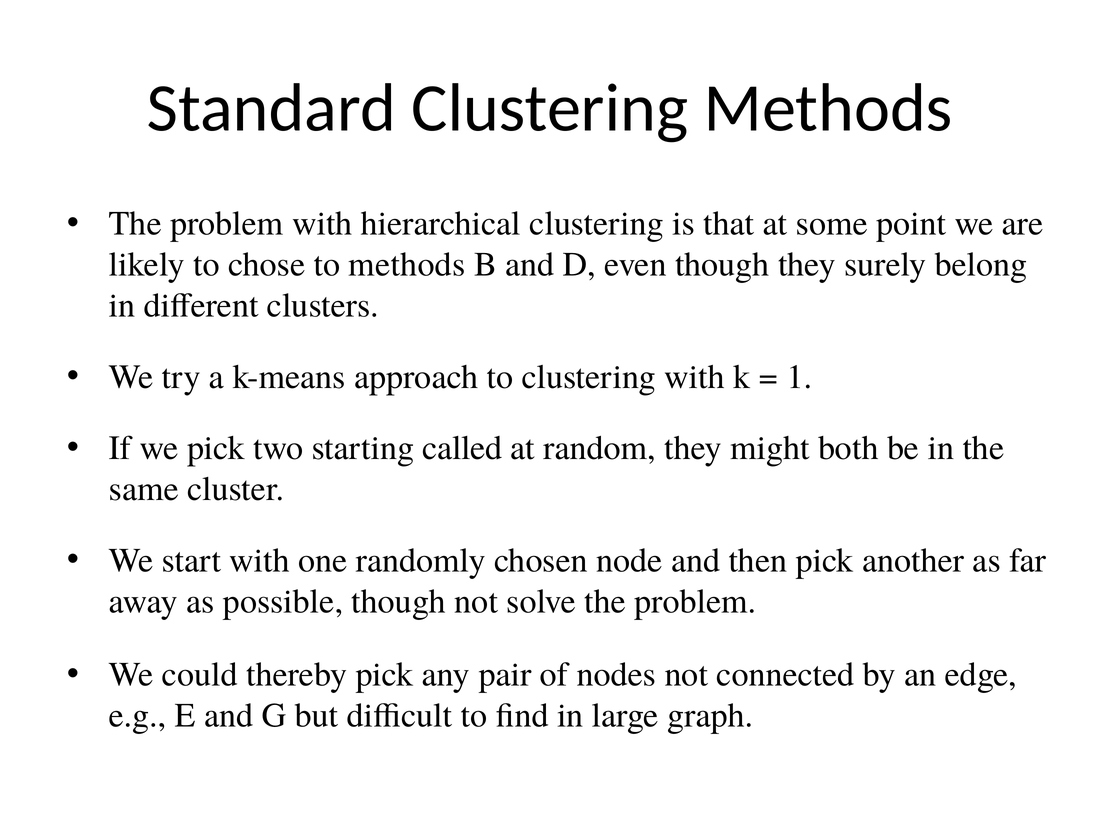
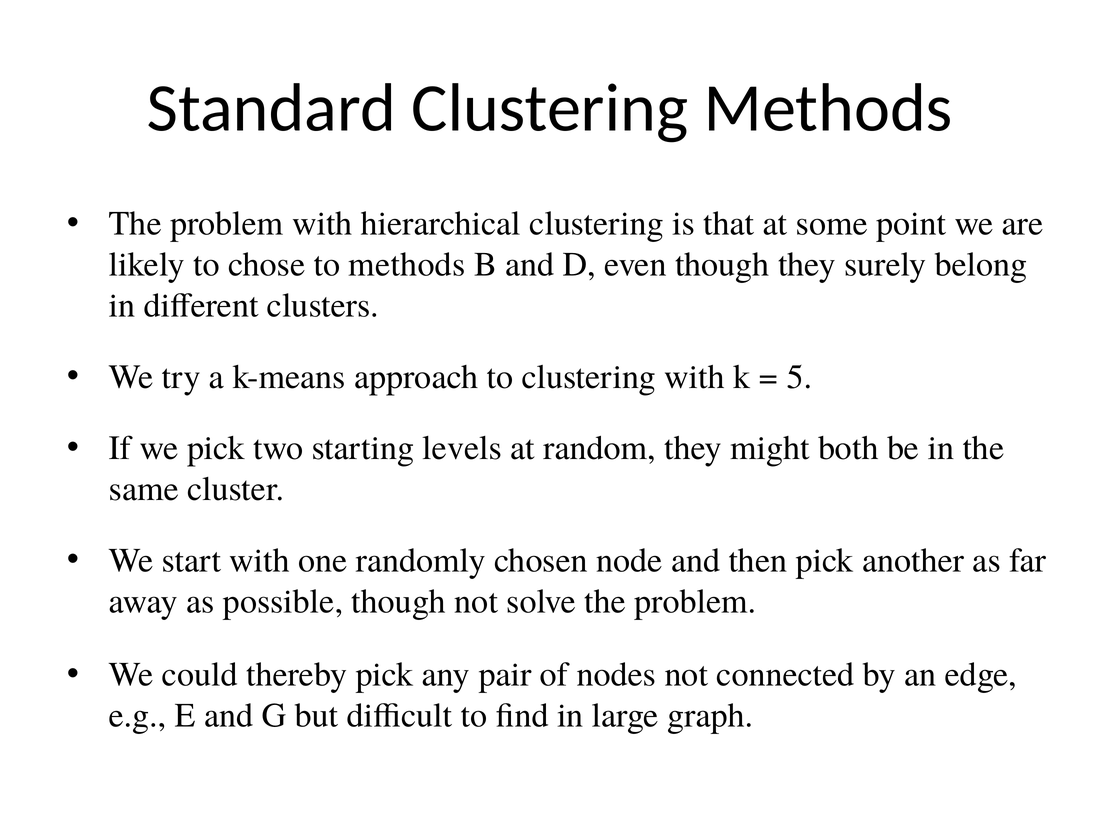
1: 1 -> 5
called: called -> levels
